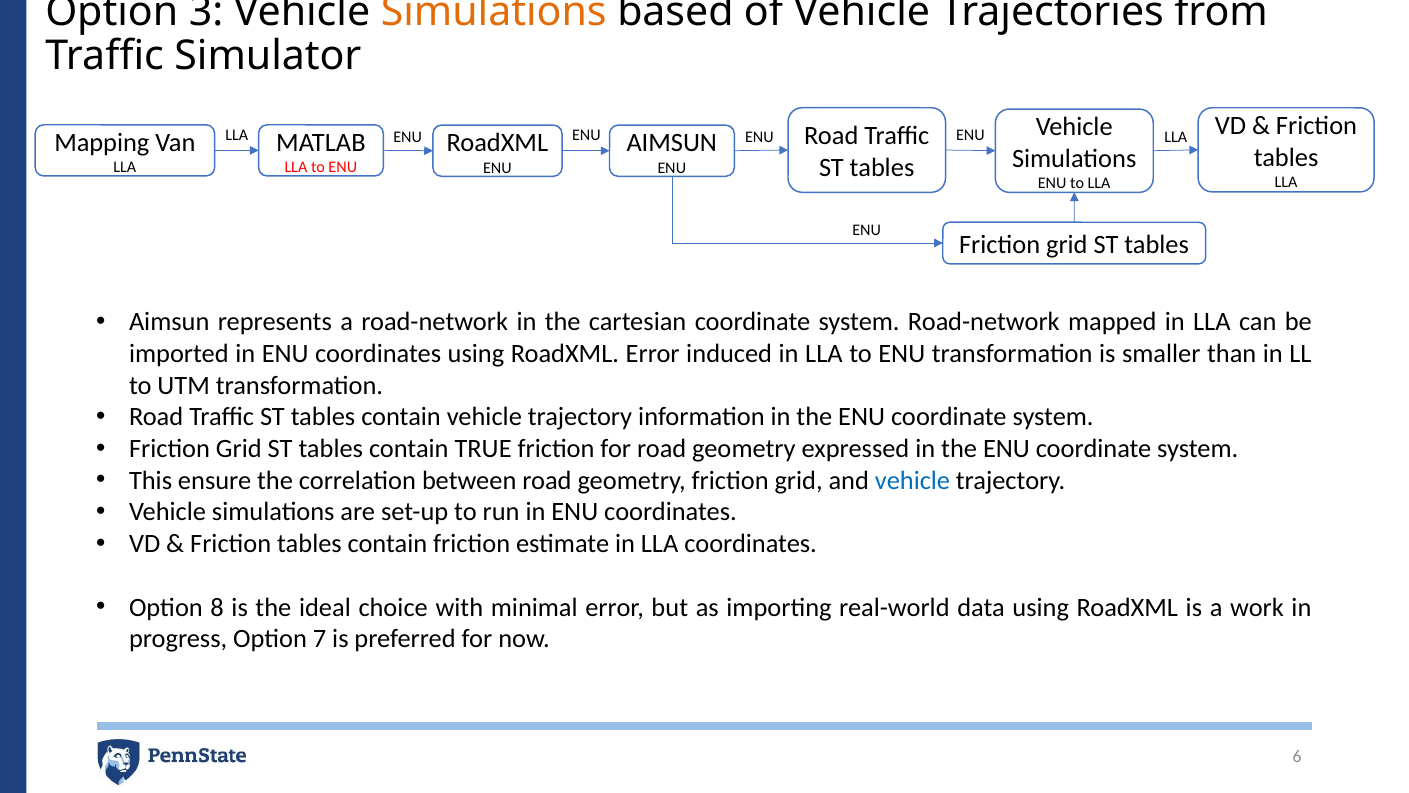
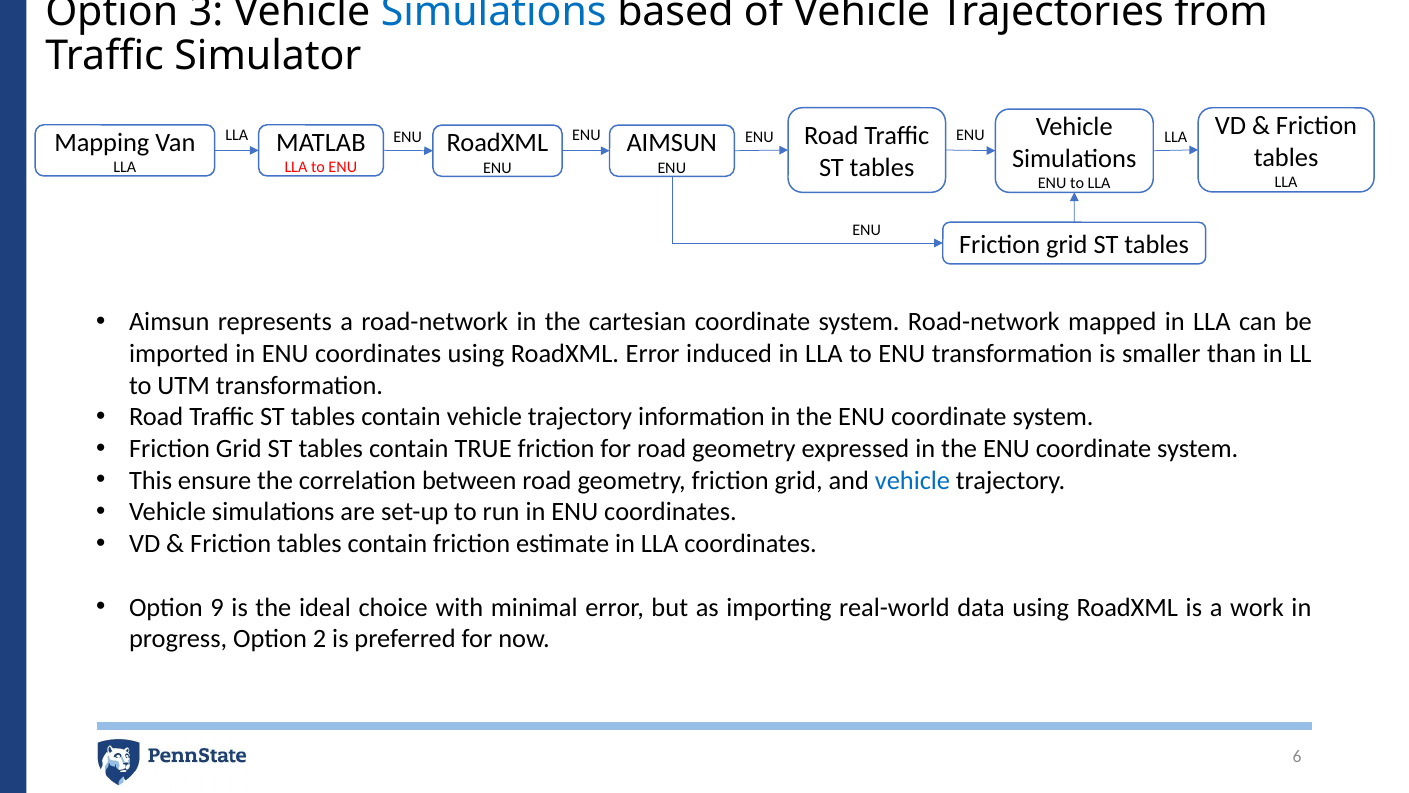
Simulations at (494, 12) colour: orange -> blue
8: 8 -> 9
7: 7 -> 2
